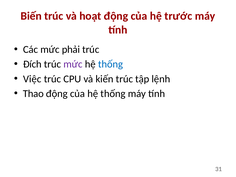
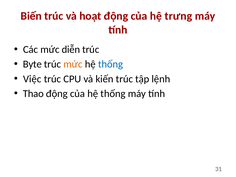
trước: trước -> trưng
phải: phải -> diễn
Đích: Đích -> Byte
mức at (73, 64) colour: purple -> orange
